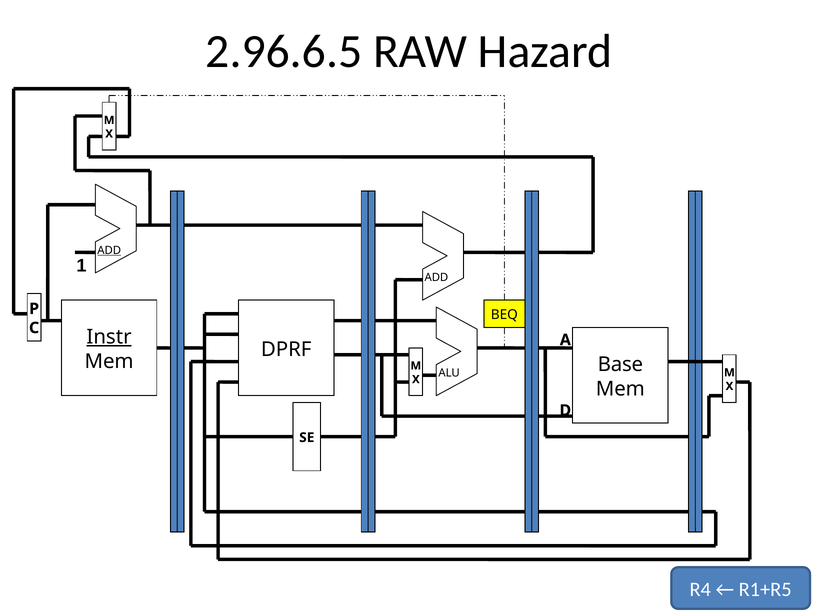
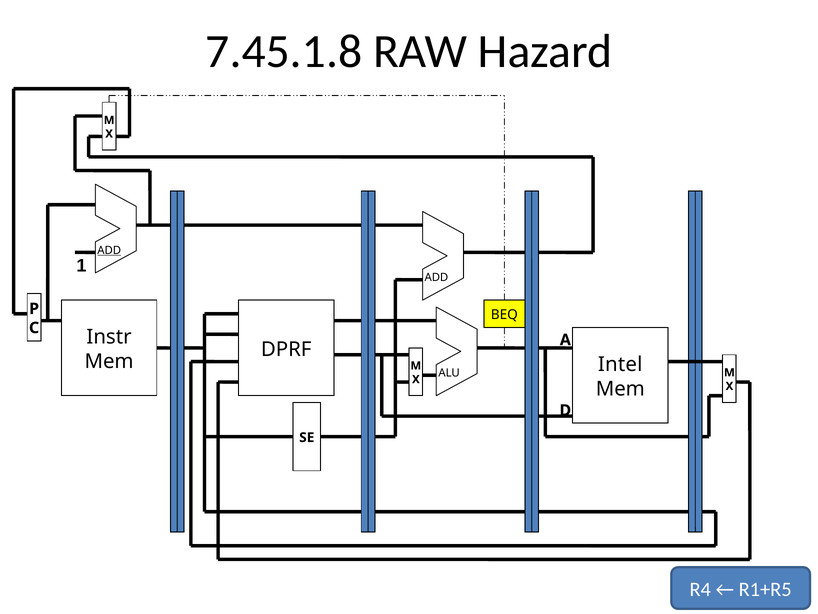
2.96.6.5: 2.96.6.5 -> 7.45.1.8
Instr underline: present -> none
Base: Base -> Intel
